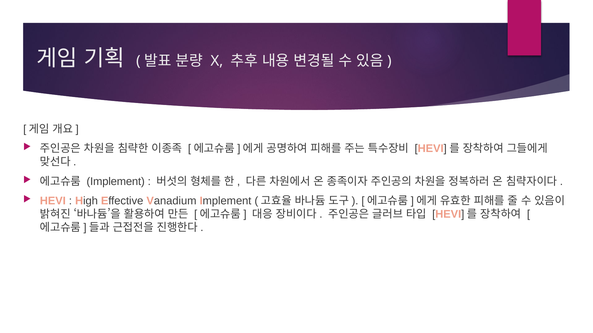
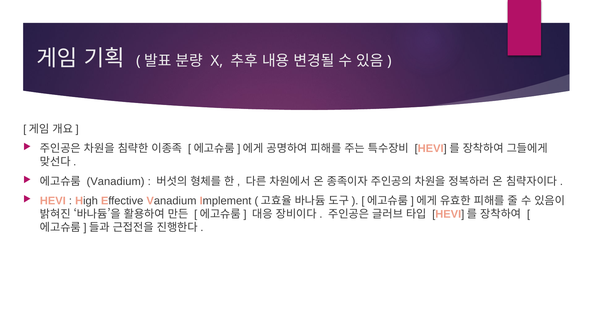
Implement at (116, 182): Implement -> Vanadium
